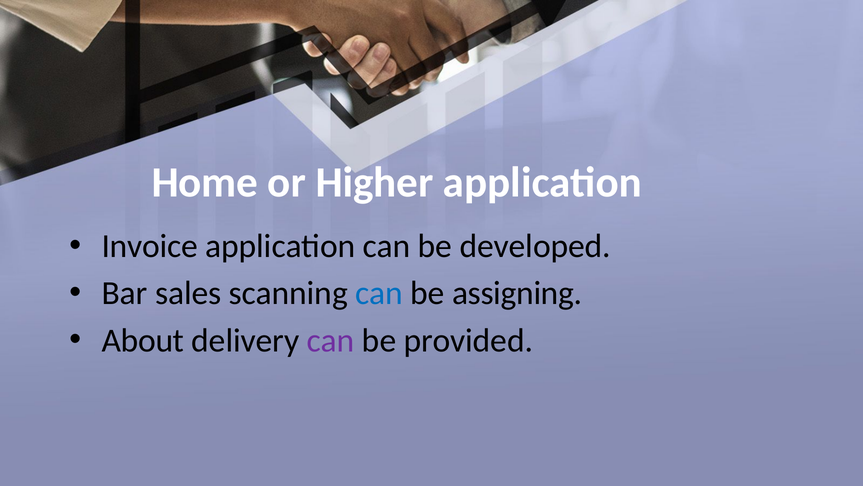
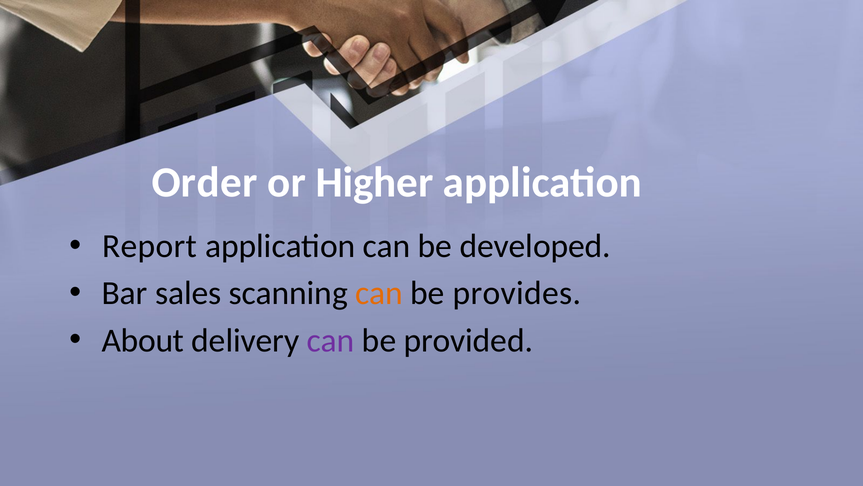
Home: Home -> Order
Invoice: Invoice -> Report
can at (379, 293) colour: blue -> orange
assigning: assigning -> provides
